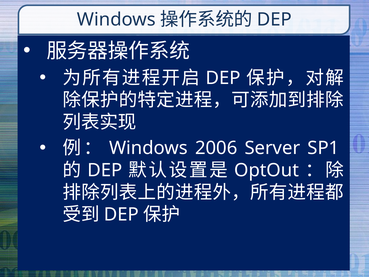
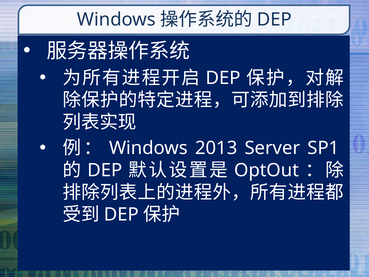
2006: 2006 -> 2013
